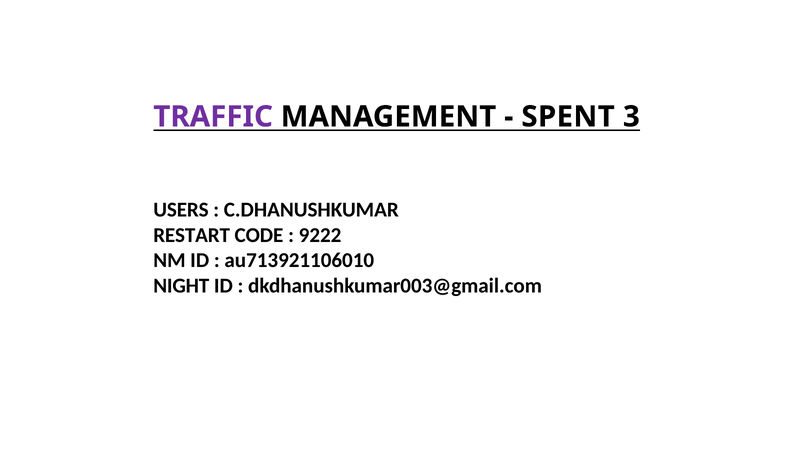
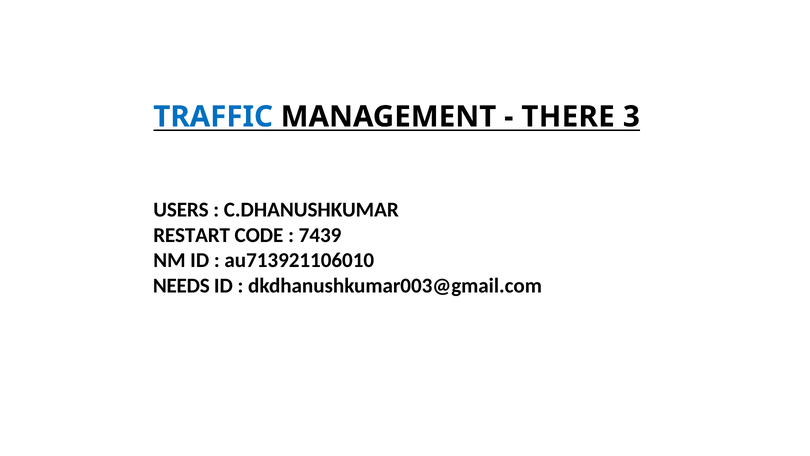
TRAFFIC colour: purple -> blue
SPENT: SPENT -> THERE
9222: 9222 -> 7439
NIGHT: NIGHT -> NEEDS
